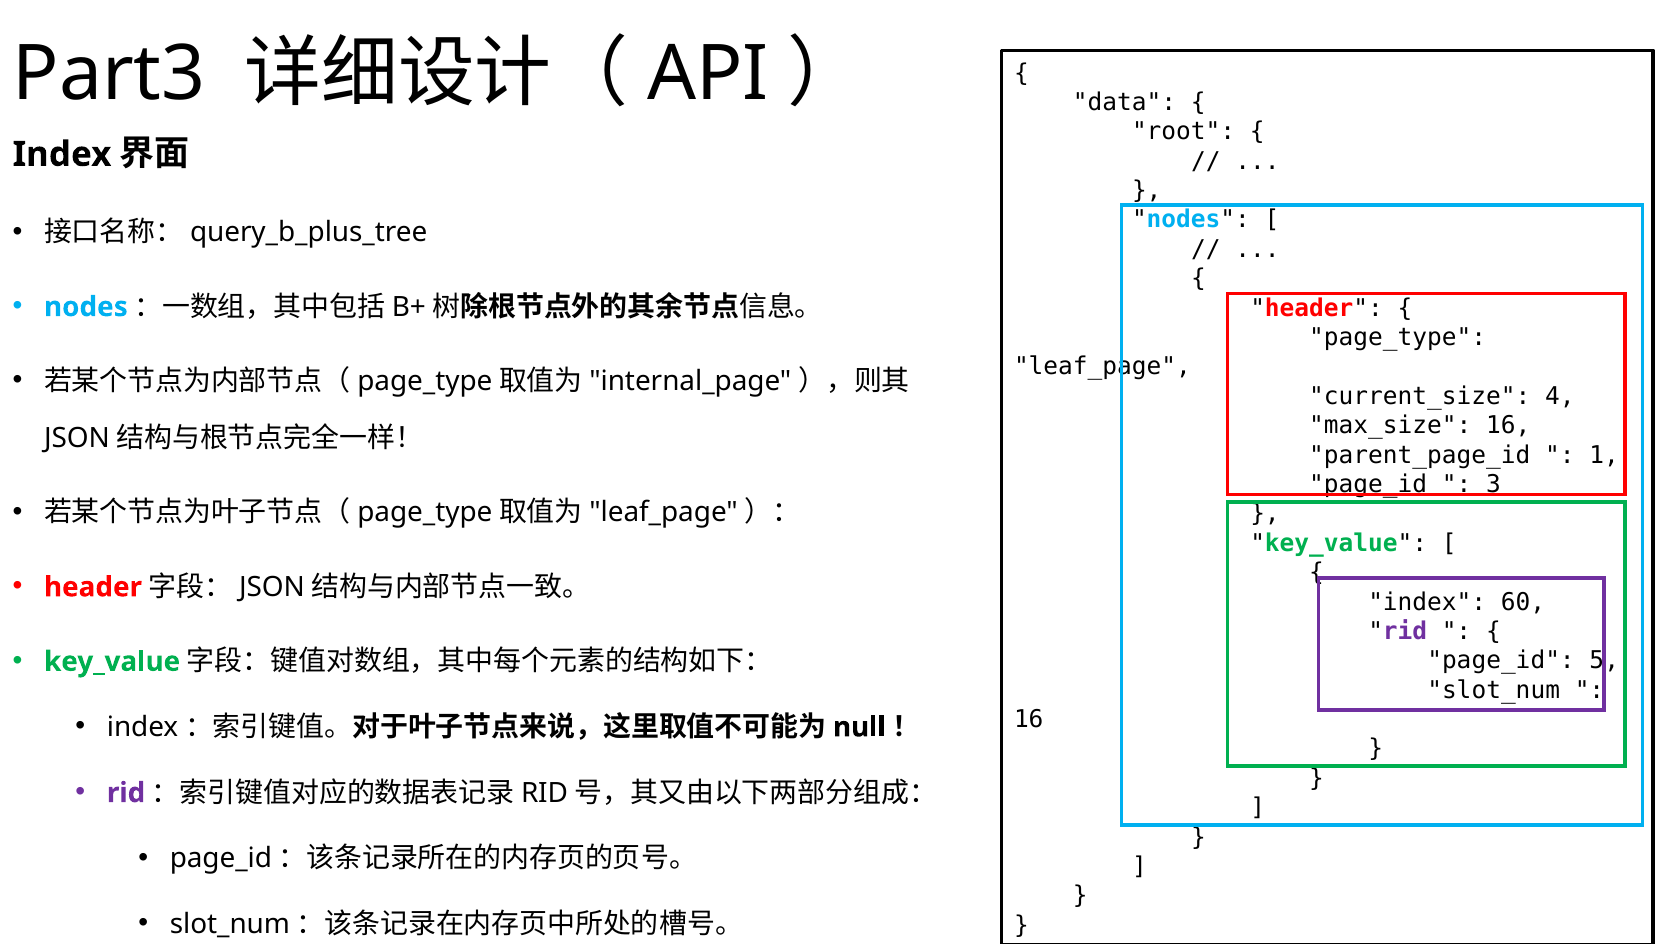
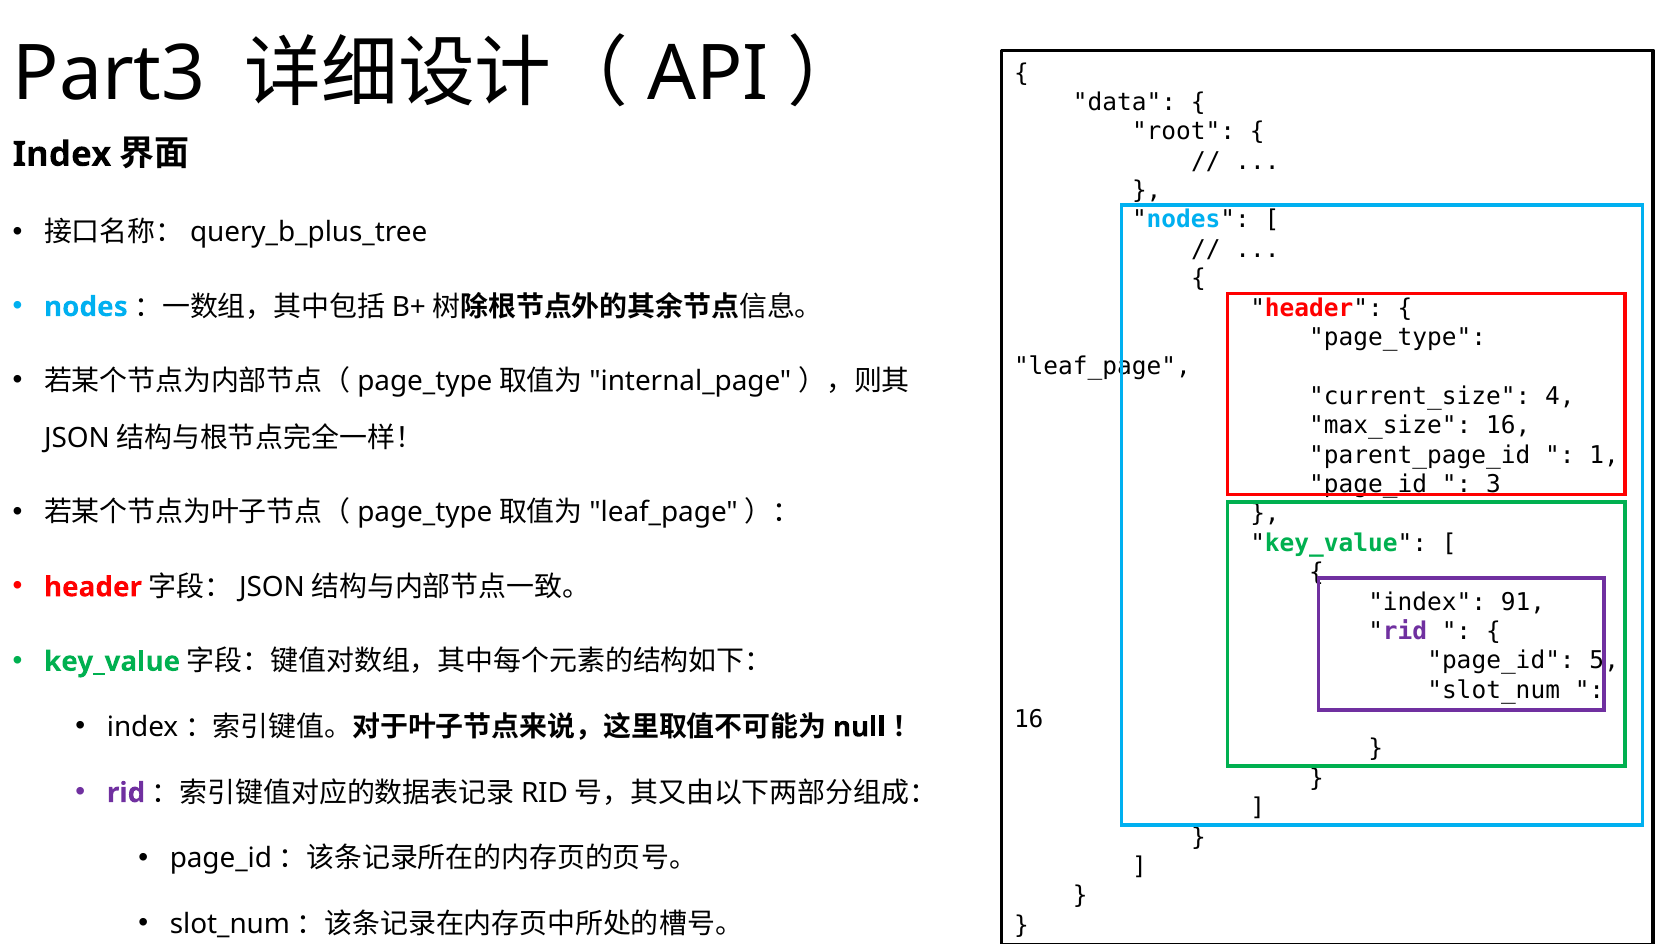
60: 60 -> 91
